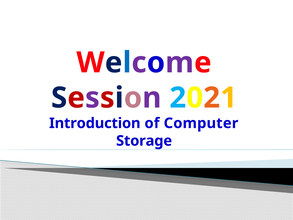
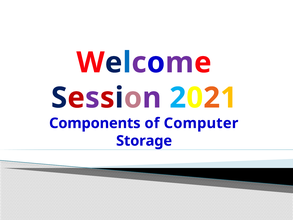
Introduction: Introduction -> Components
